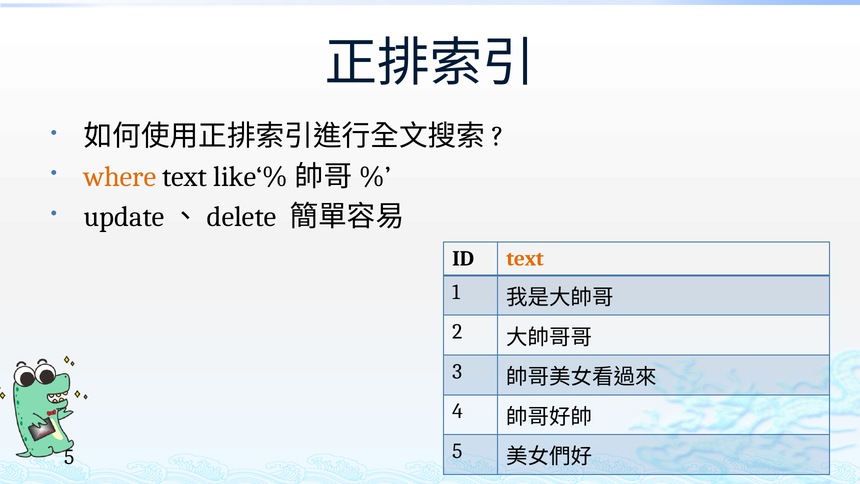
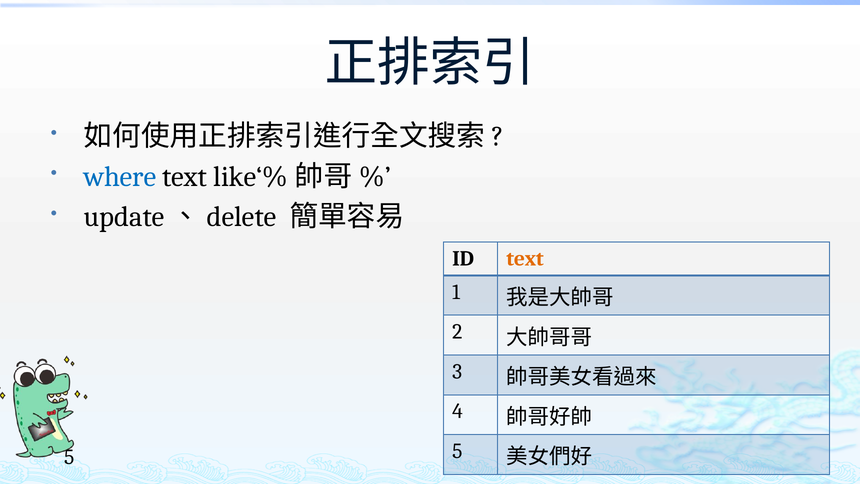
where colour: orange -> blue
